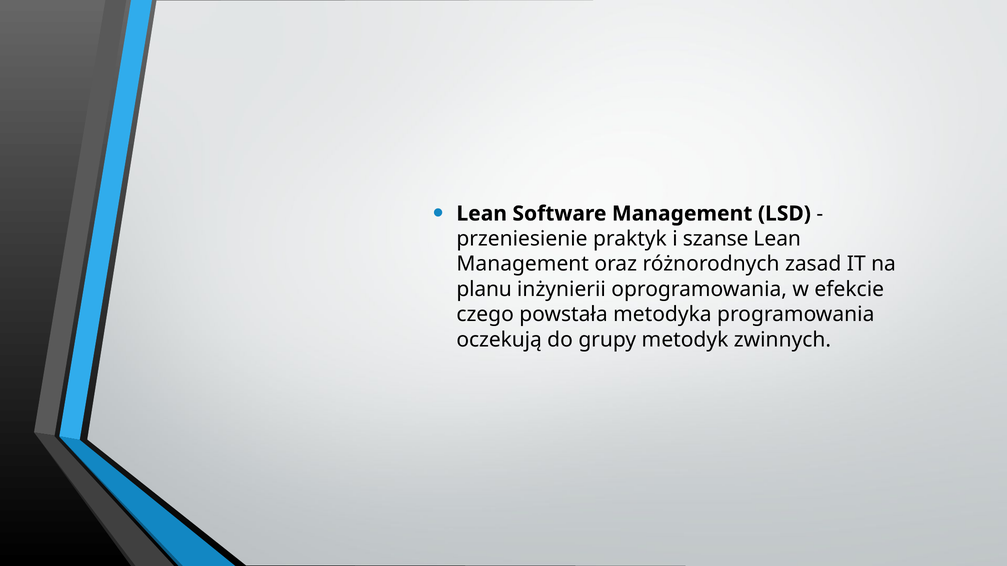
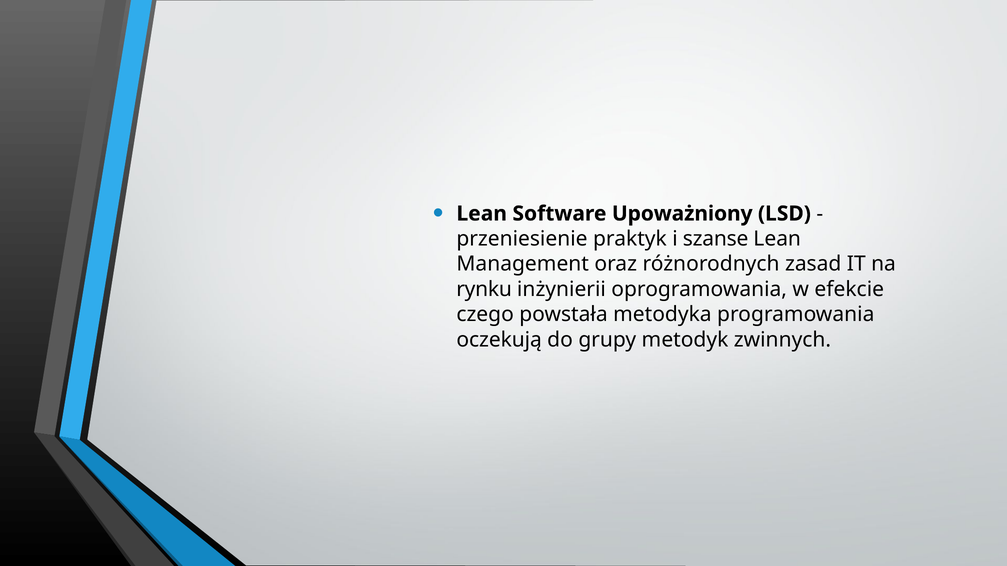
Software Management: Management -> Upoważniony
planu: planu -> rynku
